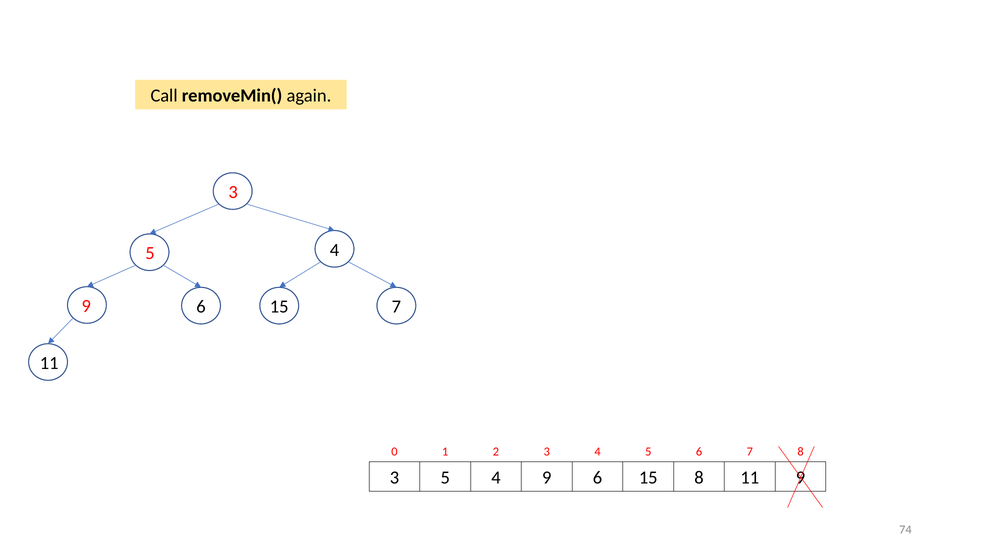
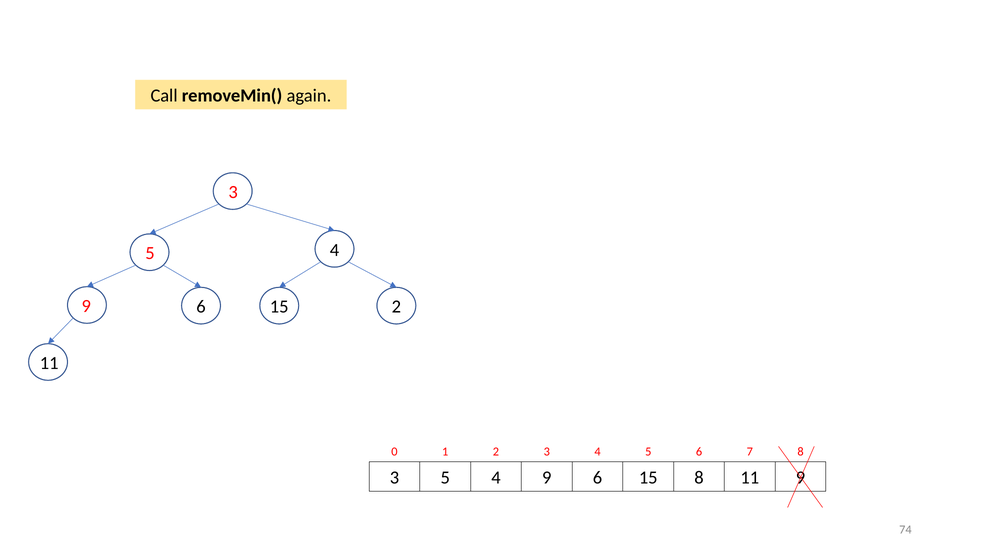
9 7: 7 -> 2
